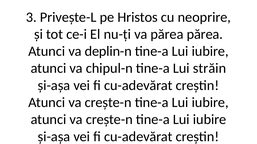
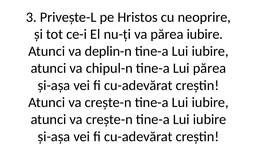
părea părea: părea -> iubire
Lui străin: străin -> părea
